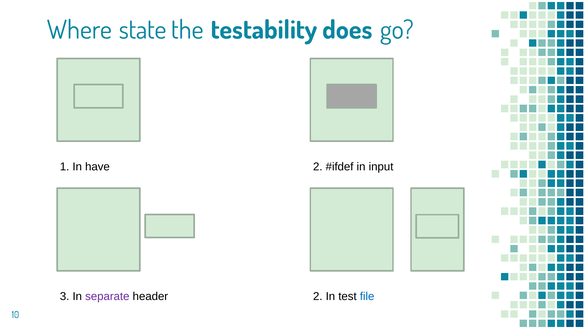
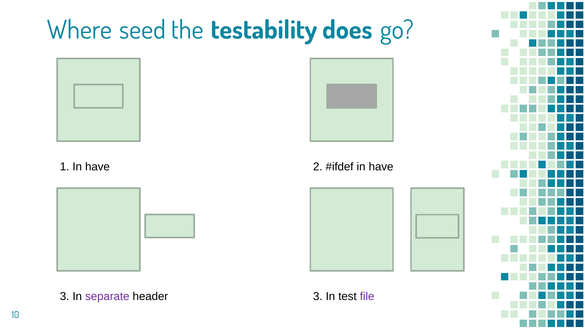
state: state -> seed
input at (381, 167): input -> have
header 2: 2 -> 3
file colour: blue -> purple
